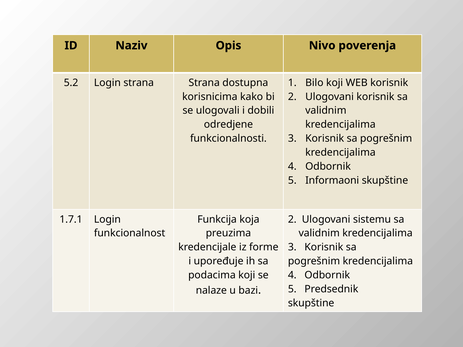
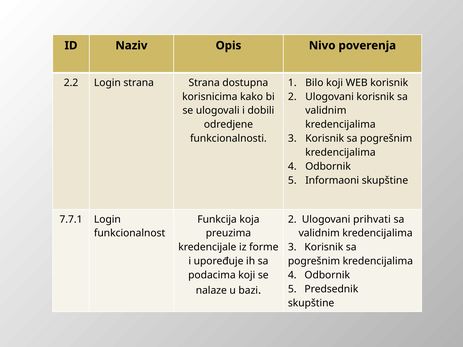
5.2: 5.2 -> 2.2
1.7.1: 1.7.1 -> 7.7.1
sistemu: sistemu -> prihvati
